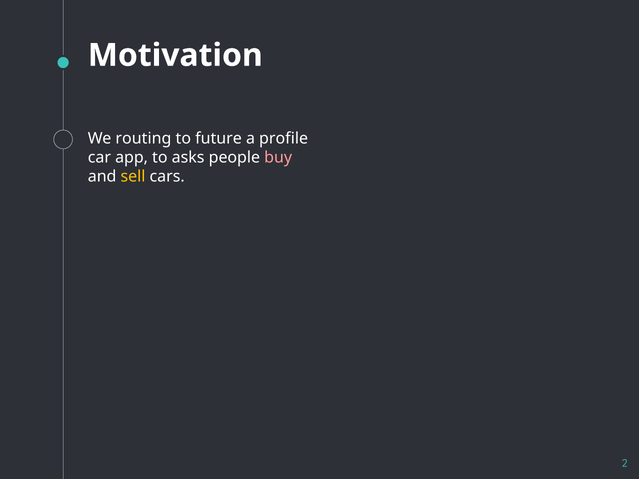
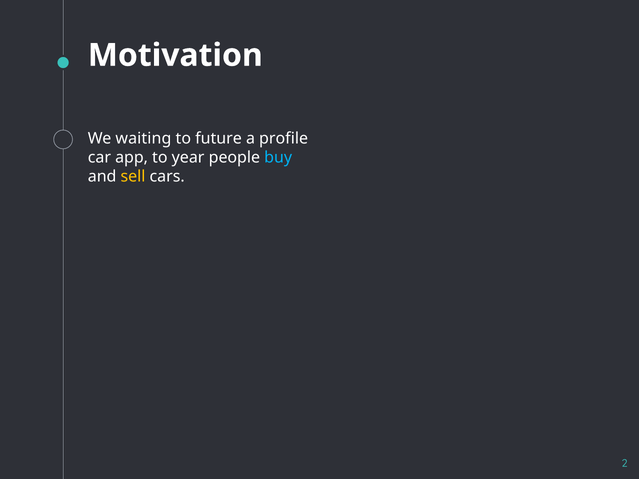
routing: routing -> waiting
asks: asks -> year
buy colour: pink -> light blue
